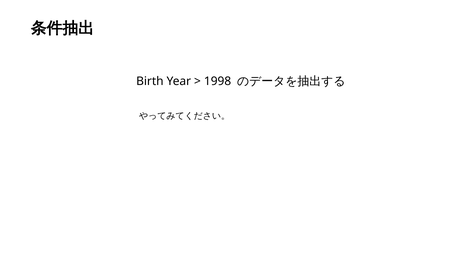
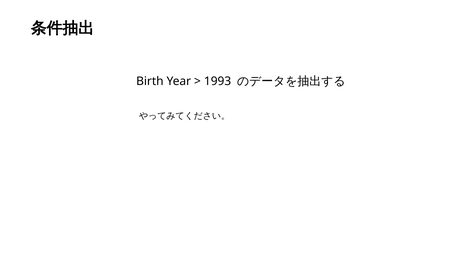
1998: 1998 -> 1993
